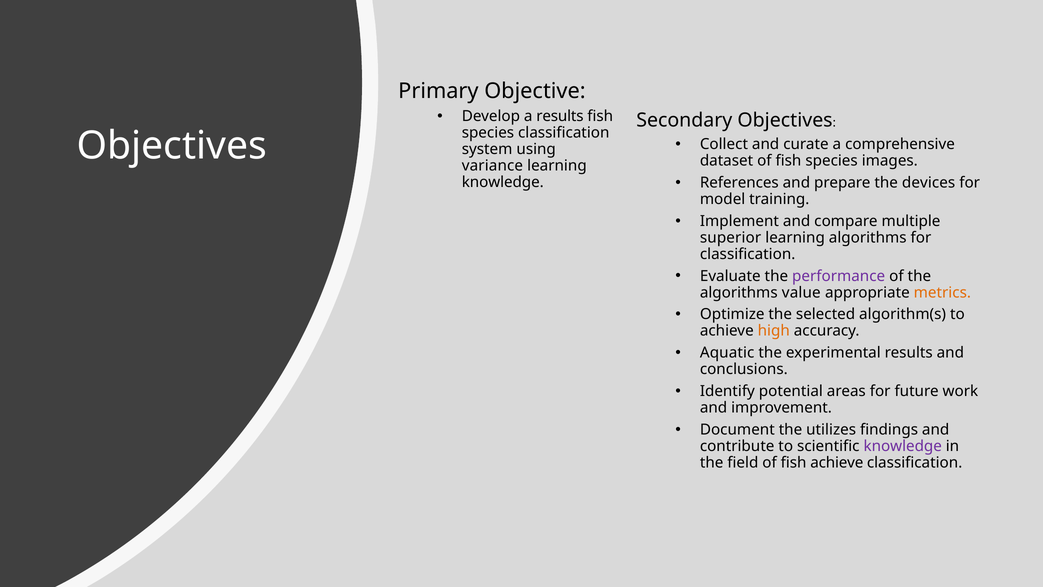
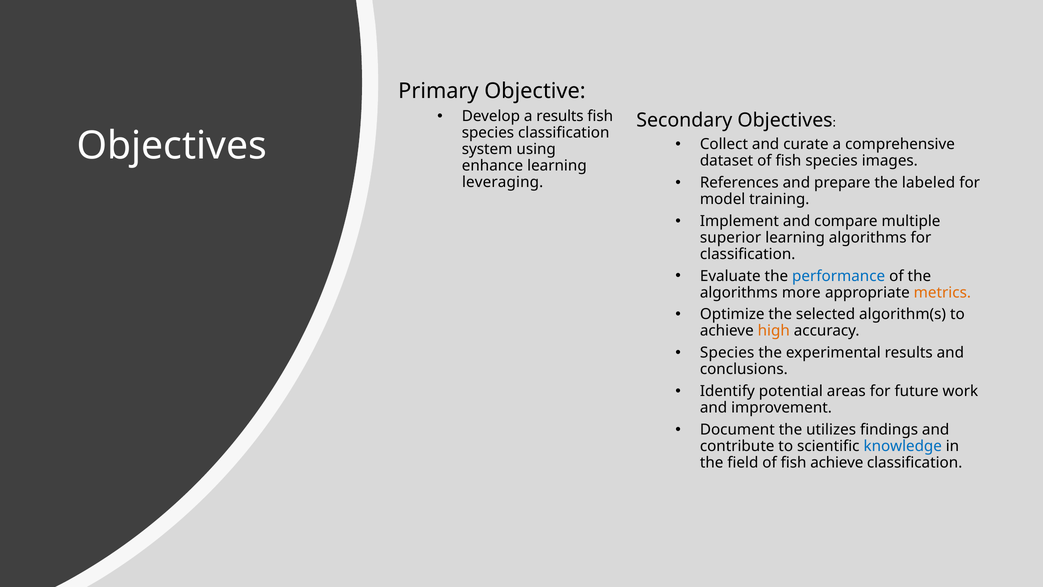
variance: variance -> enhance
devices: devices -> labeled
knowledge at (503, 182): knowledge -> leveraging
performance colour: purple -> blue
value: value -> more
Aquatic at (727, 353): Aquatic -> Species
knowledge at (903, 446) colour: purple -> blue
